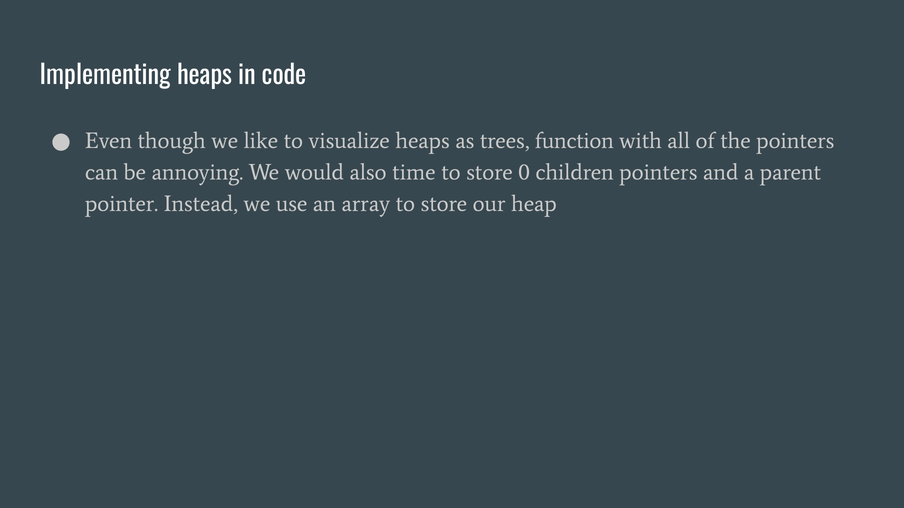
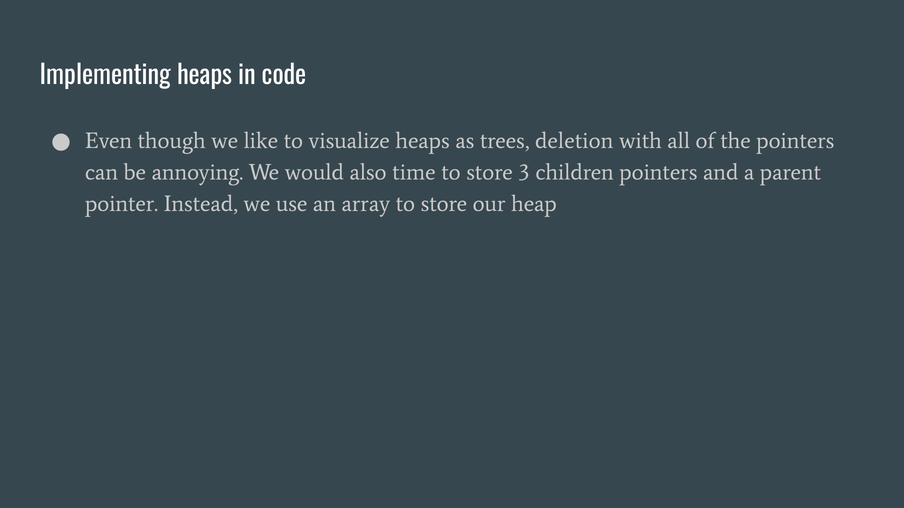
function: function -> deletion
0: 0 -> 3
